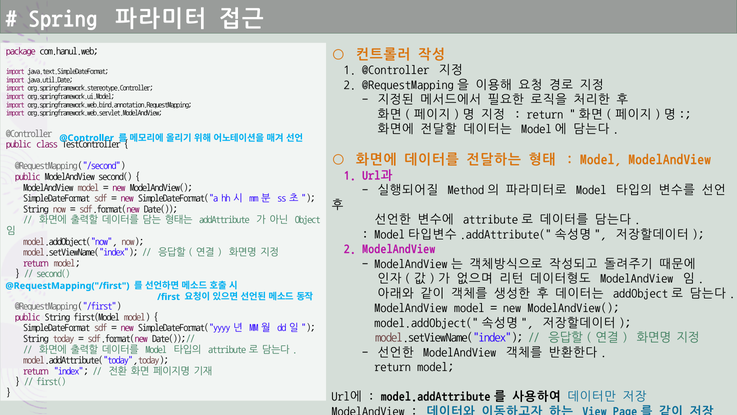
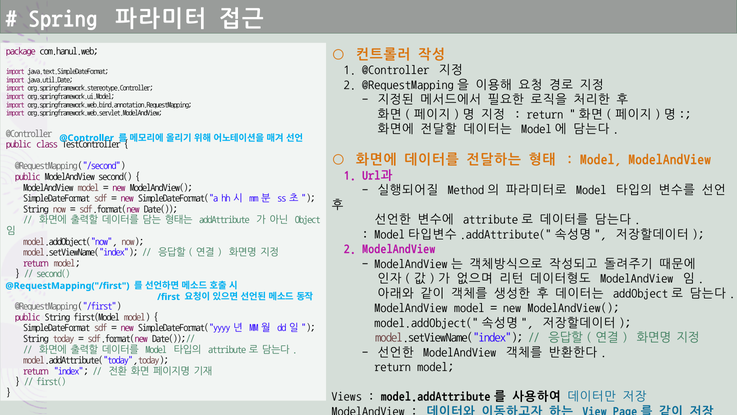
Url에: Url에 -> Views
